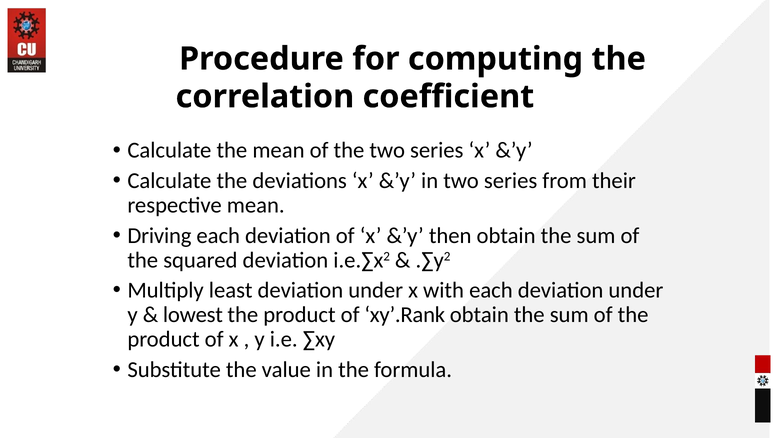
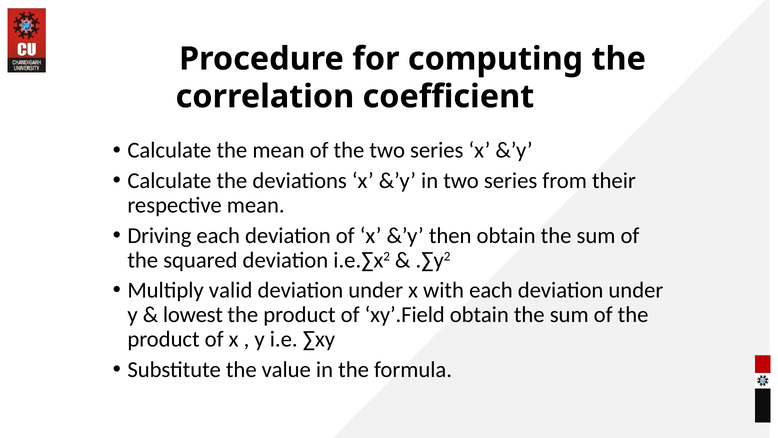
least: least -> valid
xy’.Rank: xy’.Rank -> xy’.Field
